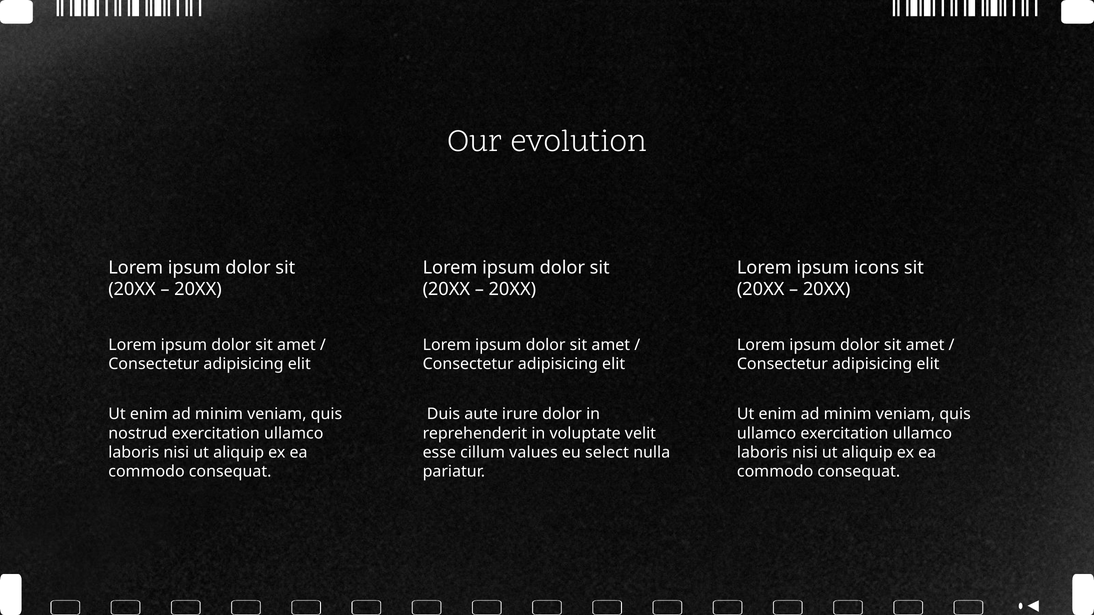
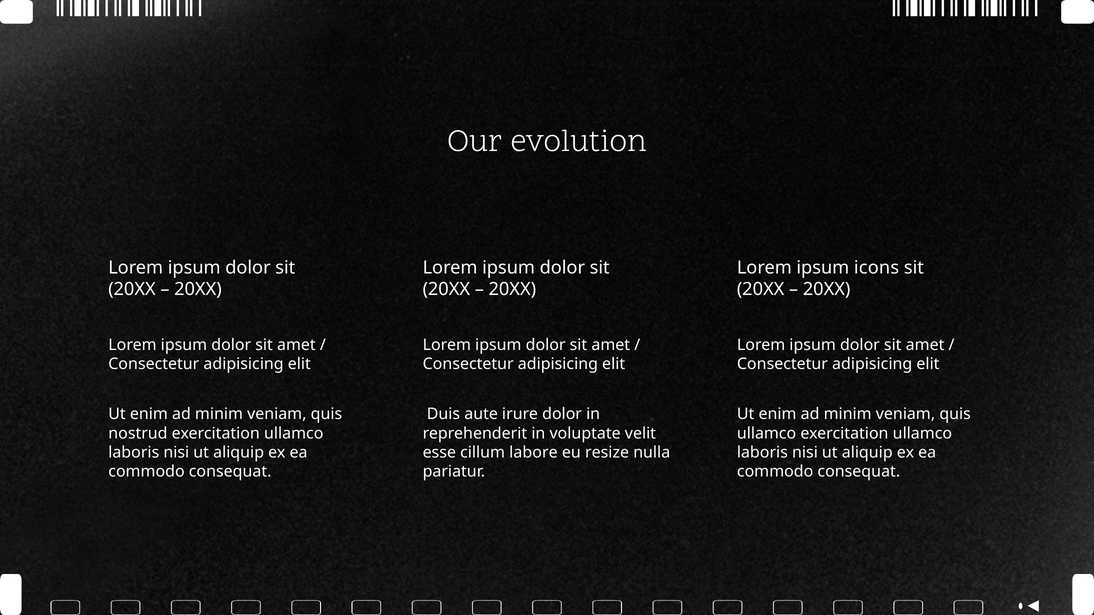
values: values -> labore
select: select -> resize
